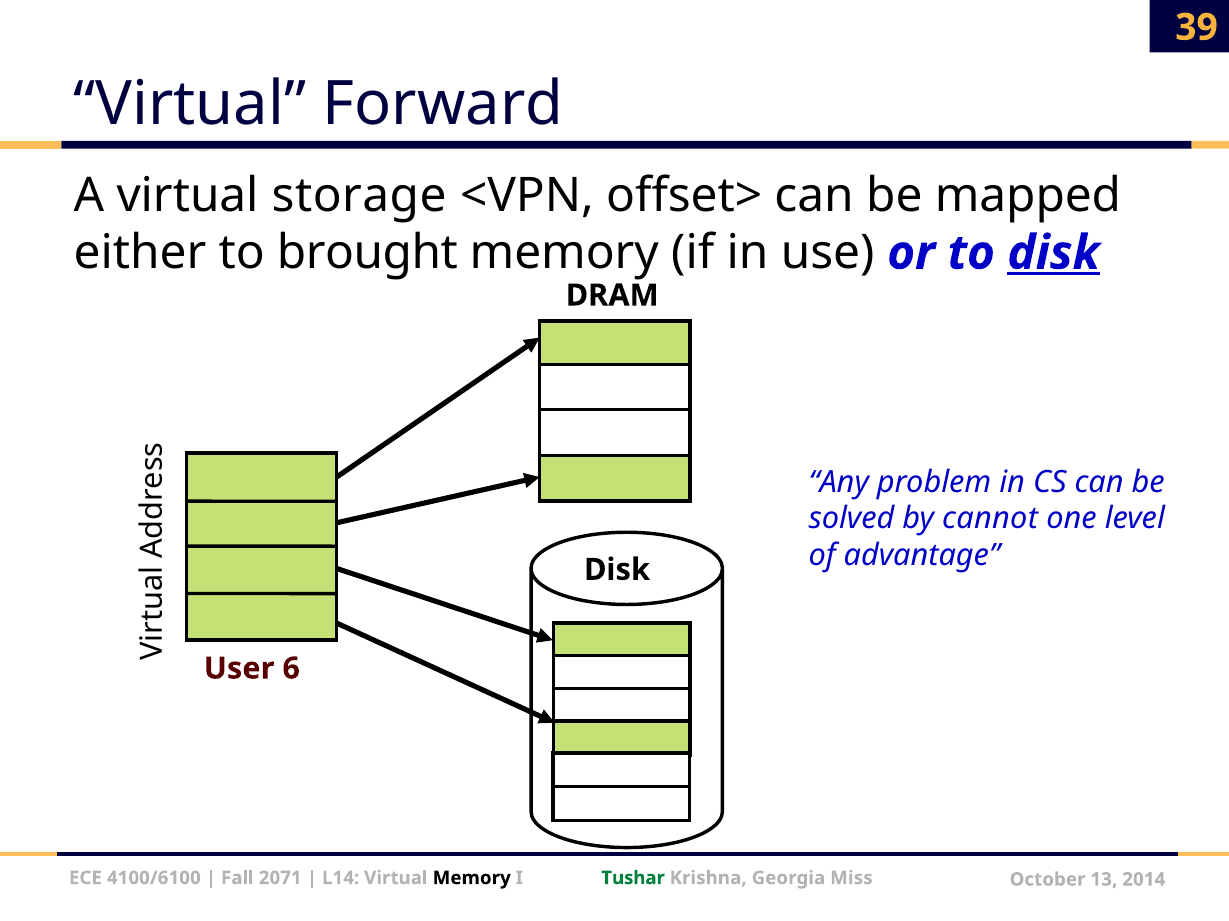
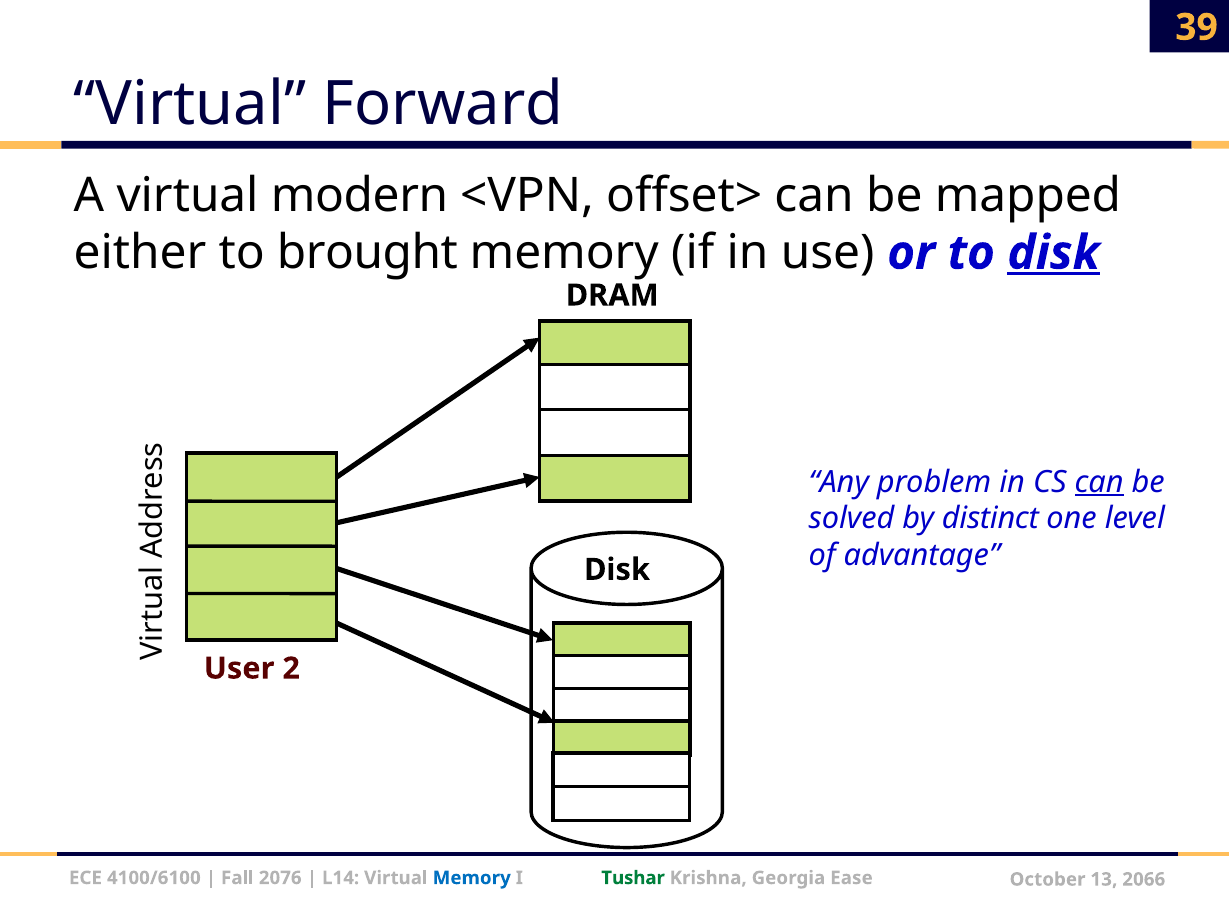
storage: storage -> modern
can at (1099, 482) underline: none -> present
cannot: cannot -> distinct
6: 6 -> 2
2071: 2071 -> 2076
Memory at (472, 879) colour: black -> blue
Miss: Miss -> Ease
2014: 2014 -> 2066
